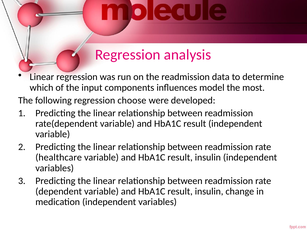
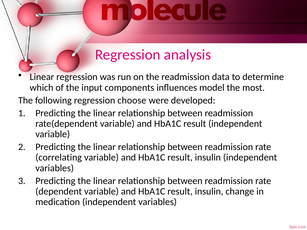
healthcare: healthcare -> correlating
